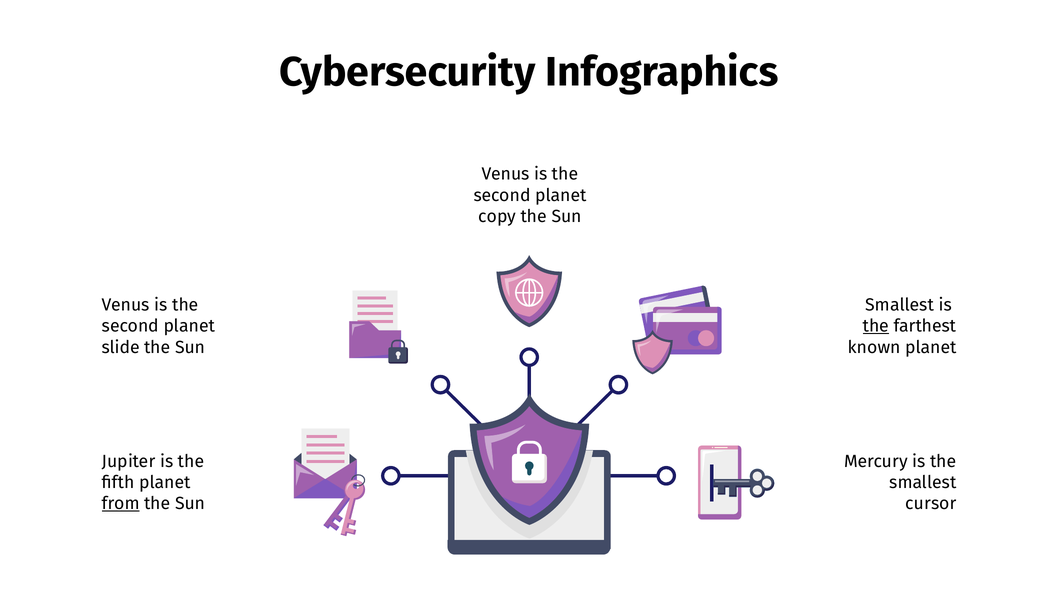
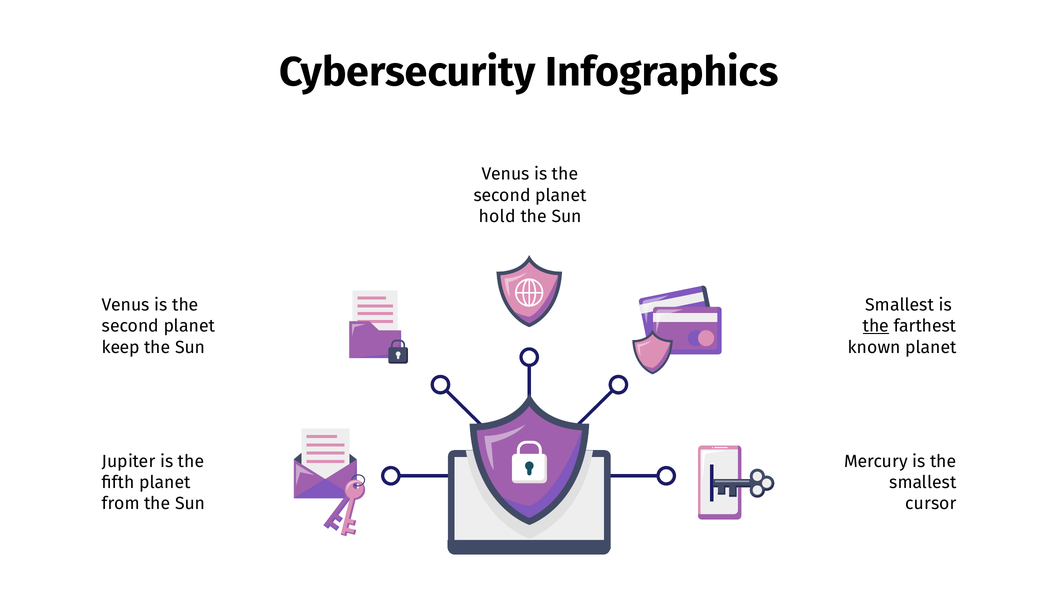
copy: copy -> hold
slide: slide -> keep
from underline: present -> none
